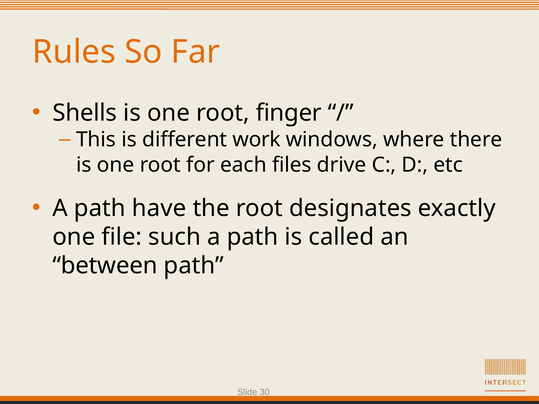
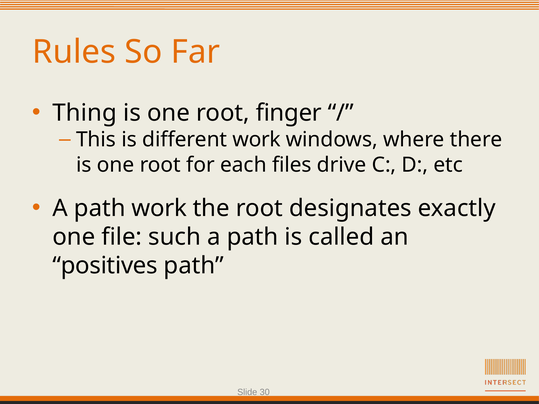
Shells: Shells -> Thing
path have: have -> work
between: between -> positives
